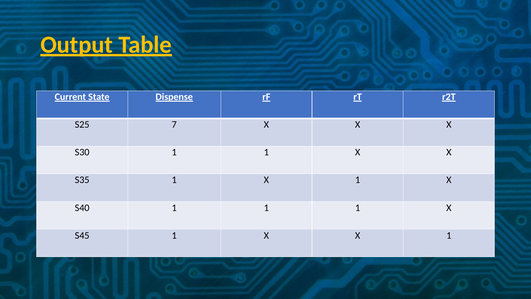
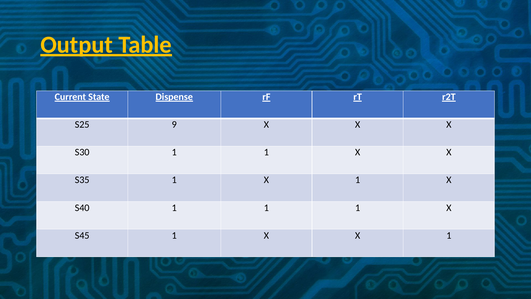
7: 7 -> 9
